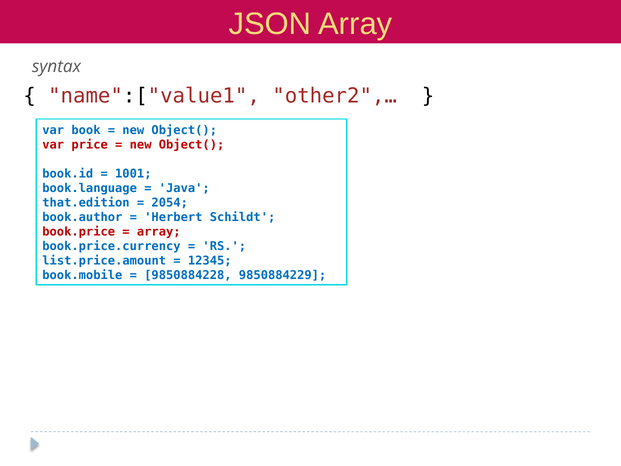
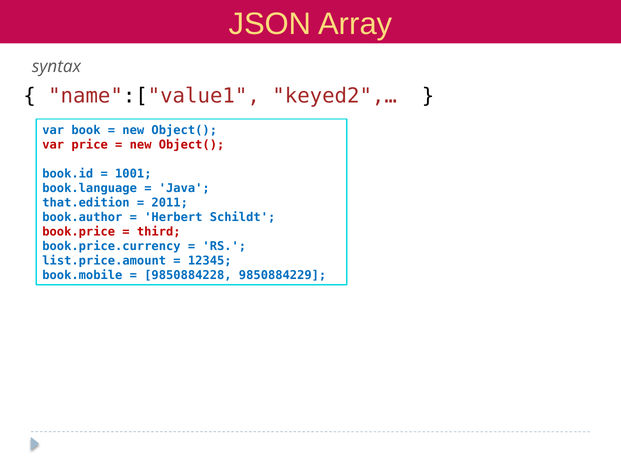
other2",…: other2",… -> keyed2",…
2054: 2054 -> 2011
array at (159, 232): array -> third
